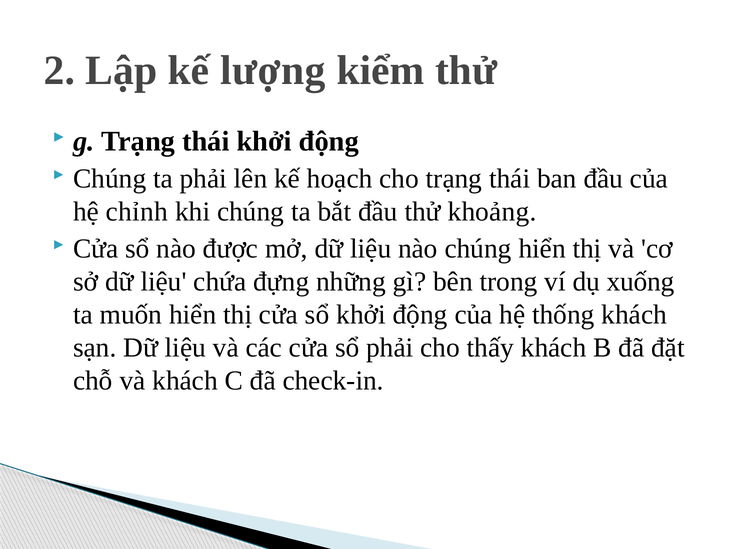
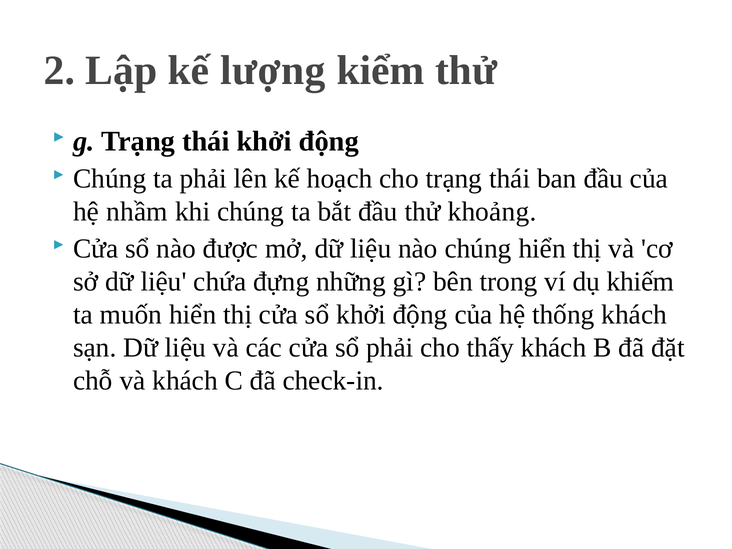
chỉnh: chỉnh -> nhầm
xuống: xuống -> khiếm
